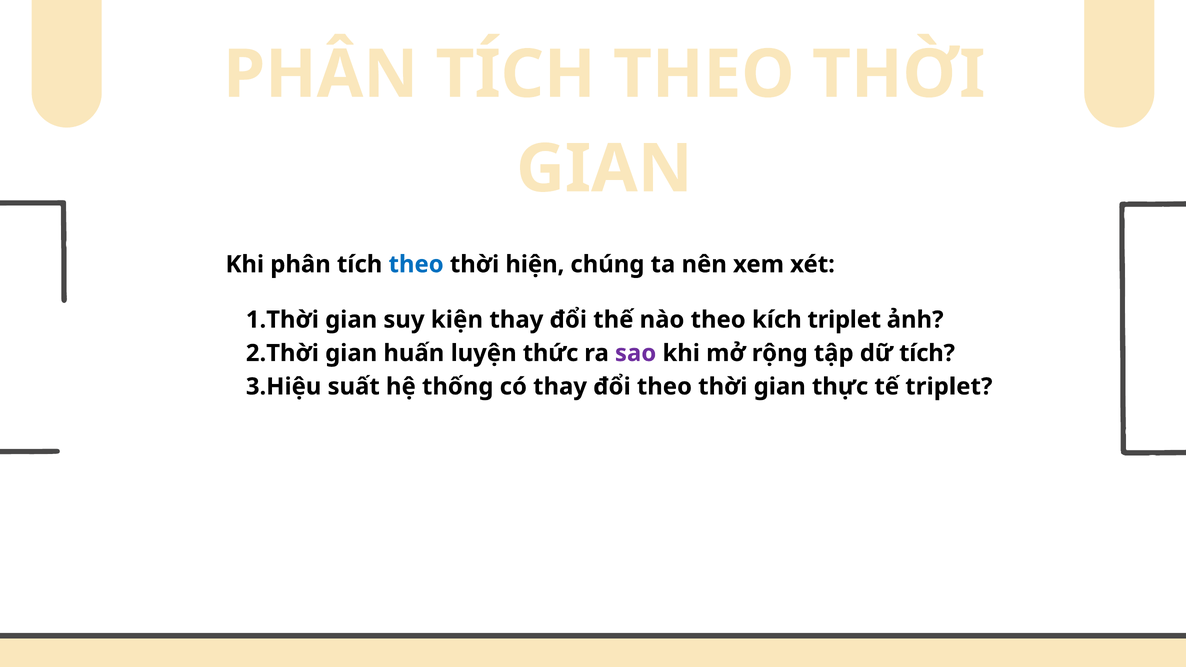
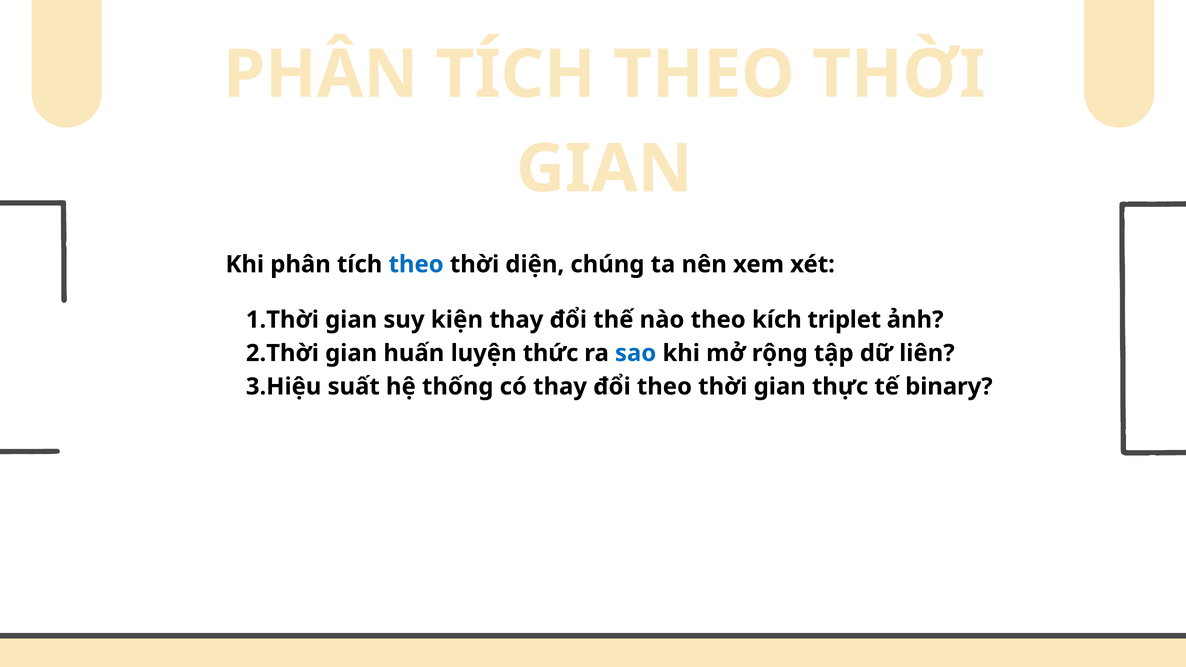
hiện: hiện -> diện
sao colour: purple -> blue
dữ tích: tích -> liên
tế triplet: triplet -> binary
